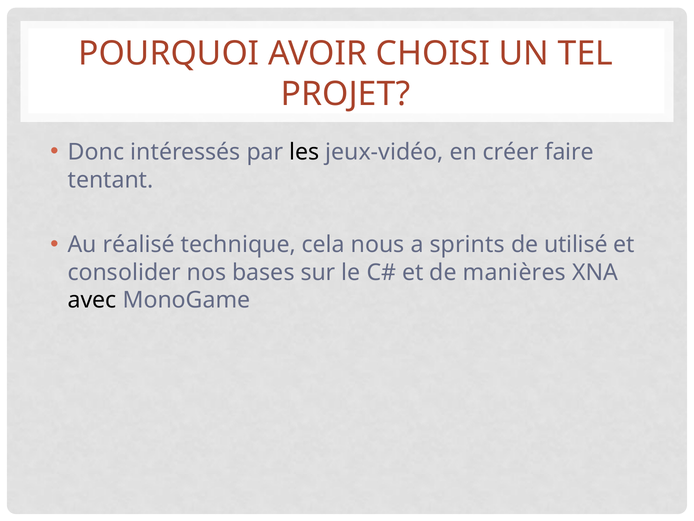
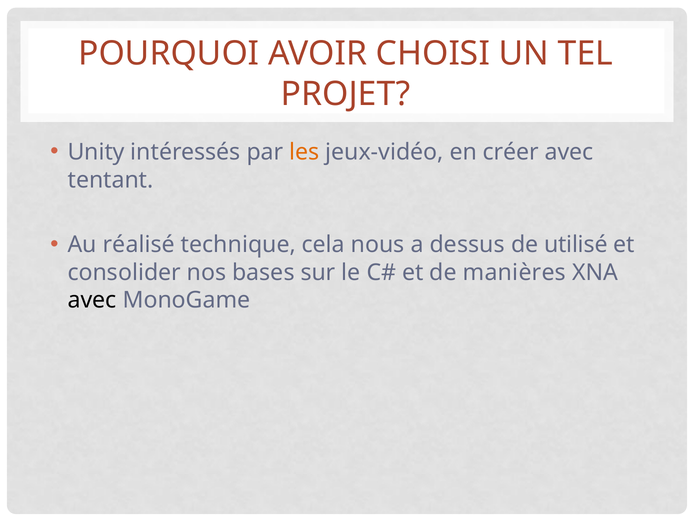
Donc: Donc -> Unity
les colour: black -> orange
créer faire: faire -> avec
sprints: sprints -> dessus
